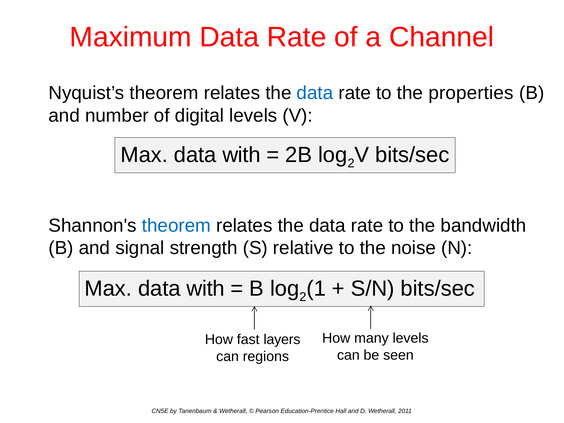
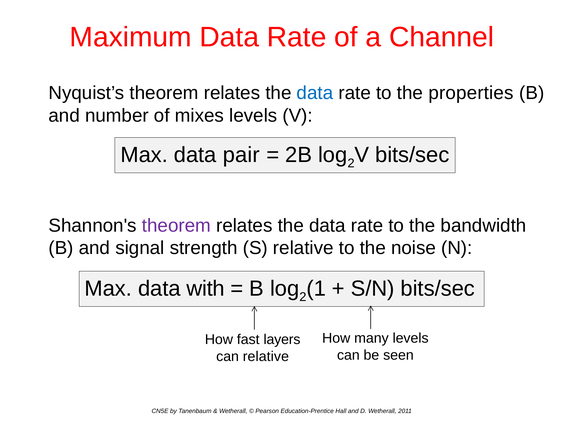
digital: digital -> mixes
with at (242, 155): with -> pair
theorem at (176, 226) colour: blue -> purple
can regions: regions -> relative
